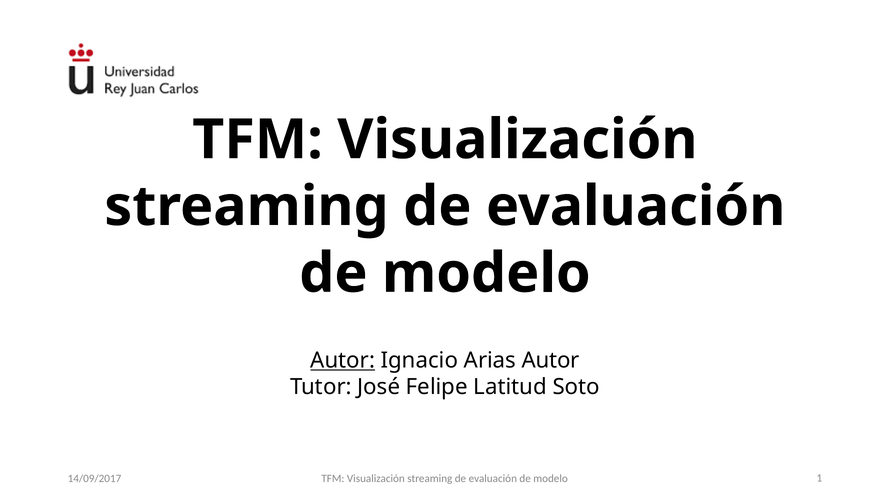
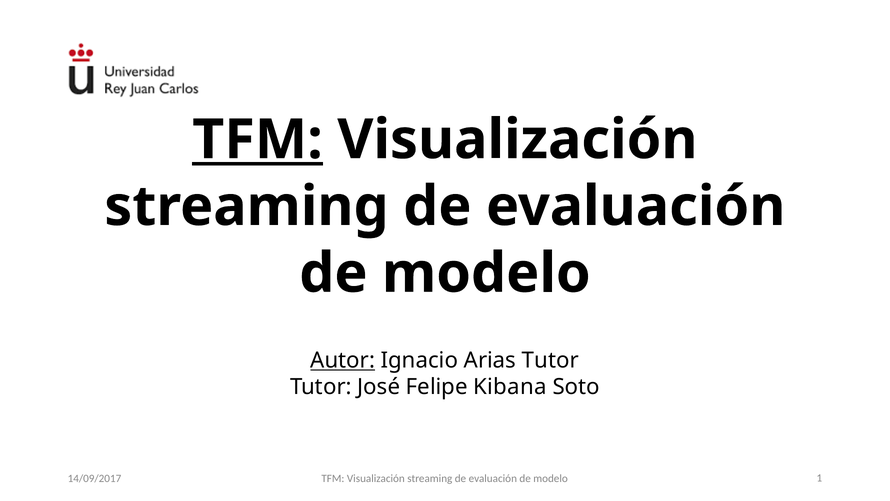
TFM at (258, 140) underline: none -> present
Arias Autor: Autor -> Tutor
Latitud: Latitud -> Kibana
